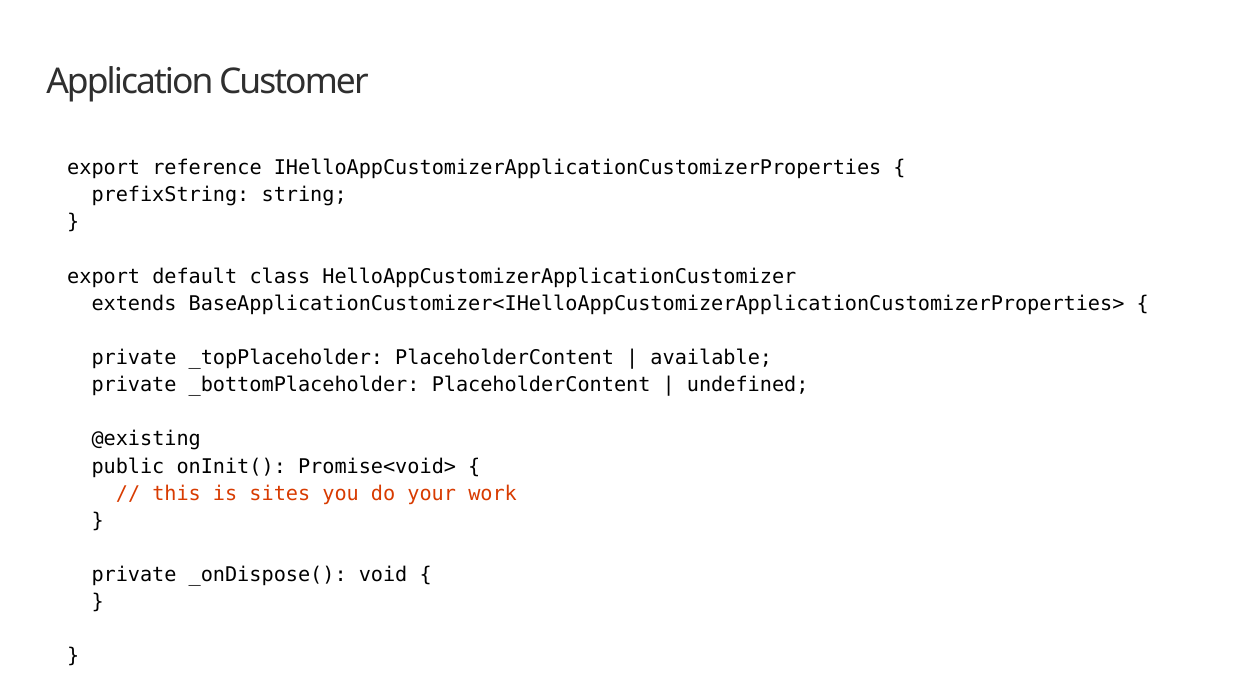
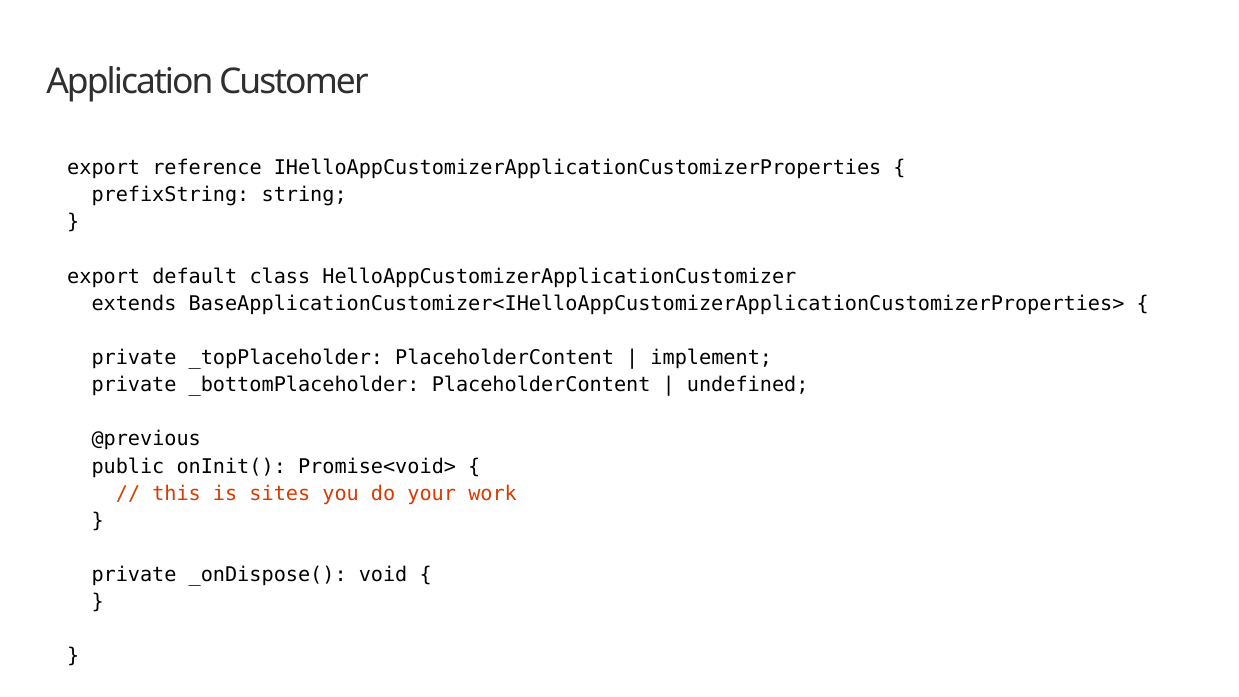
available: available -> implement
@existing: @existing -> @previous
